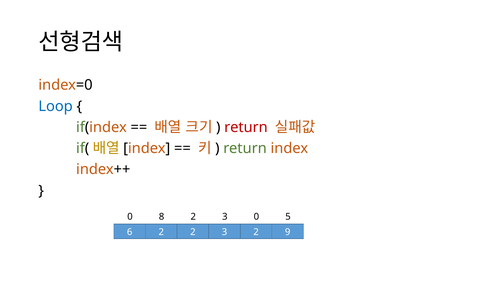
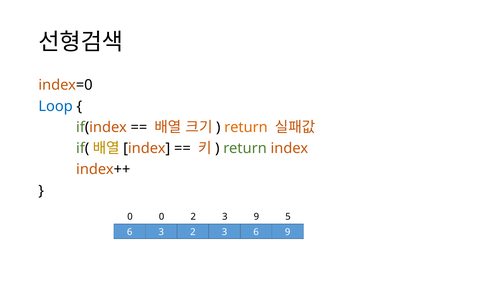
return at (246, 127) colour: red -> orange
0 8: 8 -> 0
3 0: 0 -> 9
6 2: 2 -> 3
3 2: 2 -> 6
